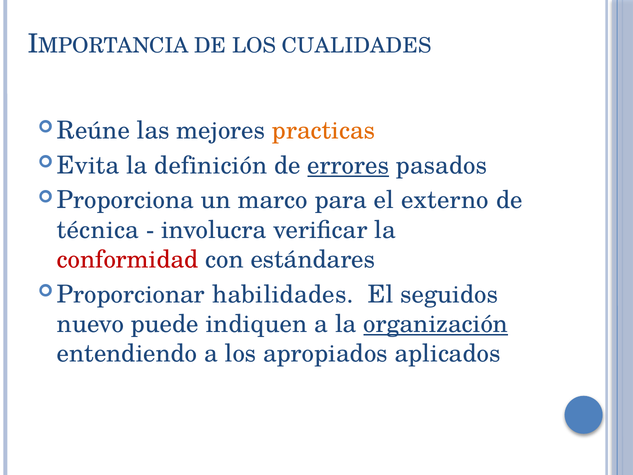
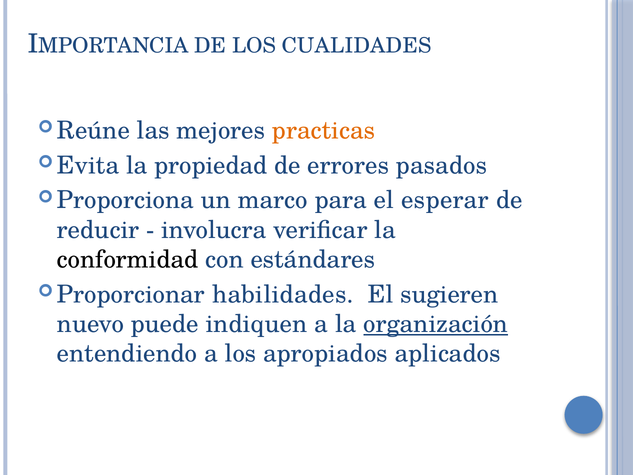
definición: definición -> propiedad
errores underline: present -> none
externo: externo -> esperar
técnica: técnica -> reducir
conformidad colour: red -> black
seguidos: seguidos -> sugieren
